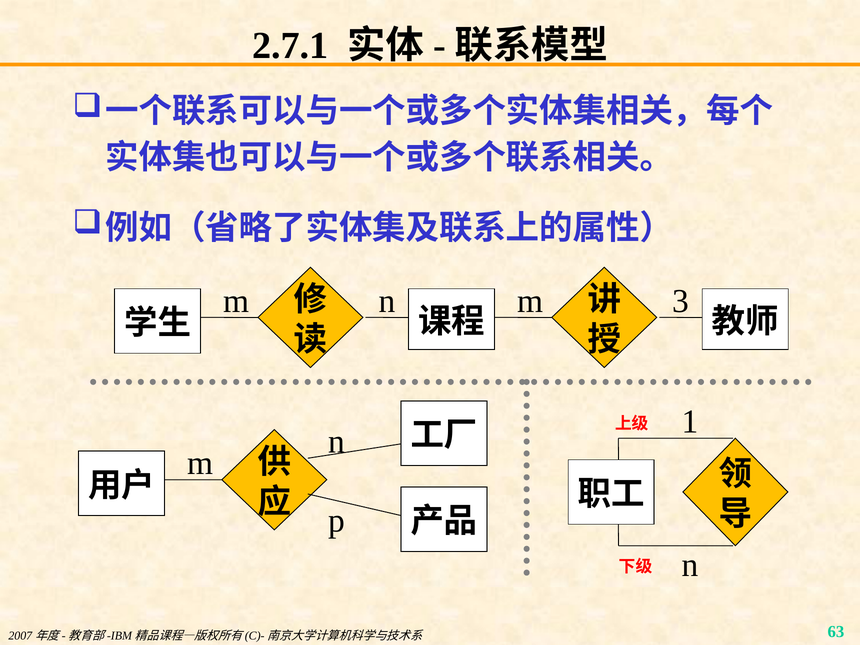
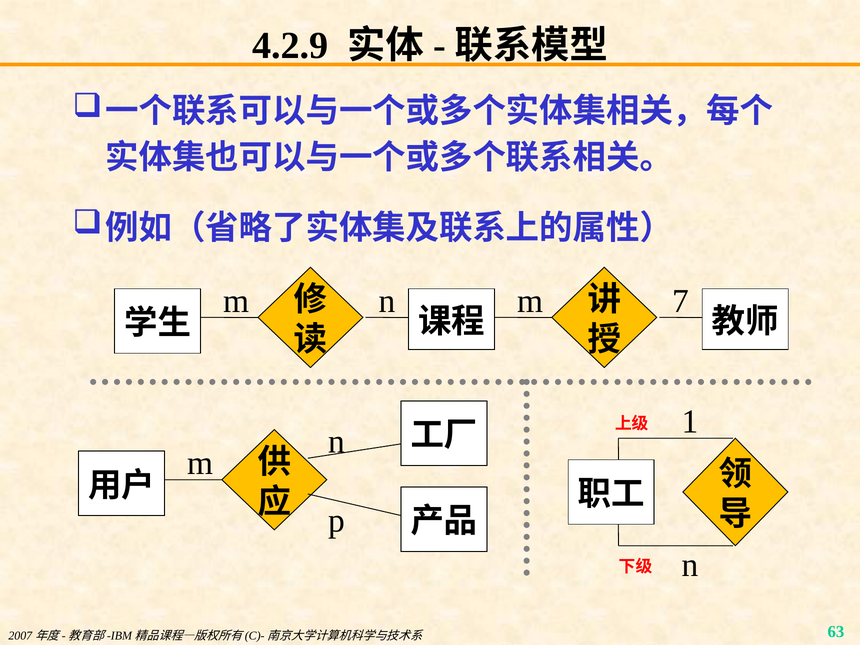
2.7.1: 2.7.1 -> 4.2.9
3: 3 -> 7
